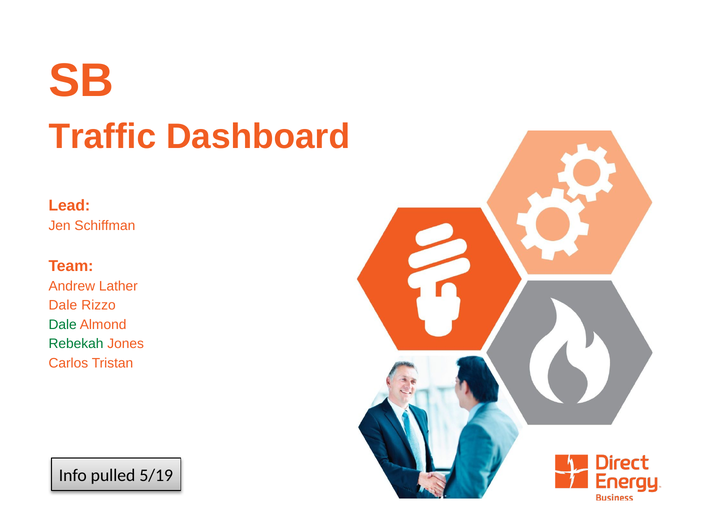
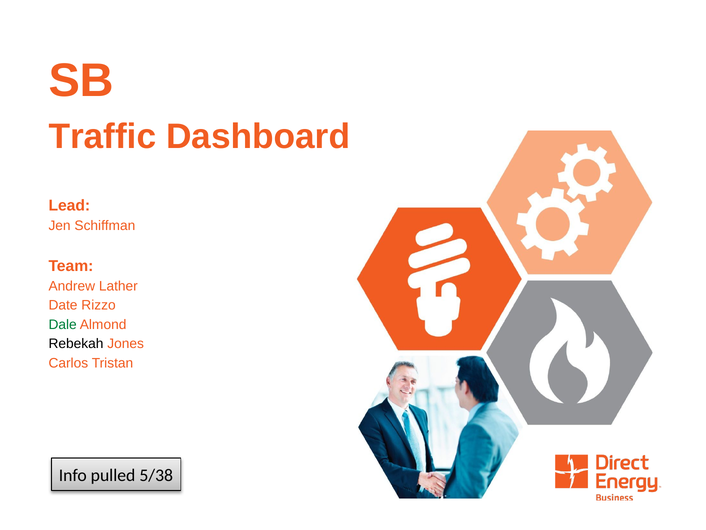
Dale at (63, 305): Dale -> Date
Rebekah colour: green -> black
5/19: 5/19 -> 5/38
